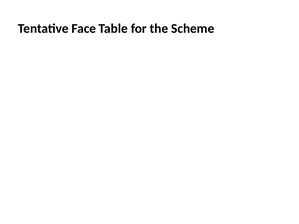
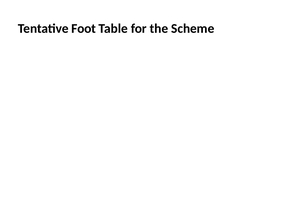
Face: Face -> Foot
